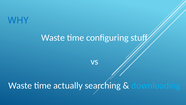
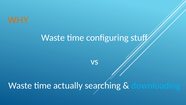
WHY colour: blue -> orange
